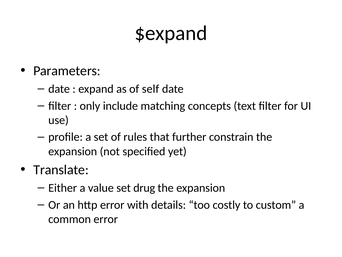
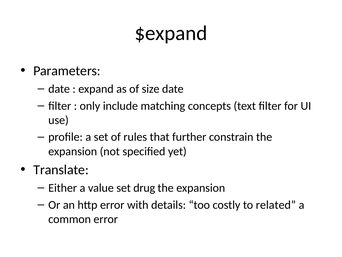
self: self -> size
custom: custom -> related
